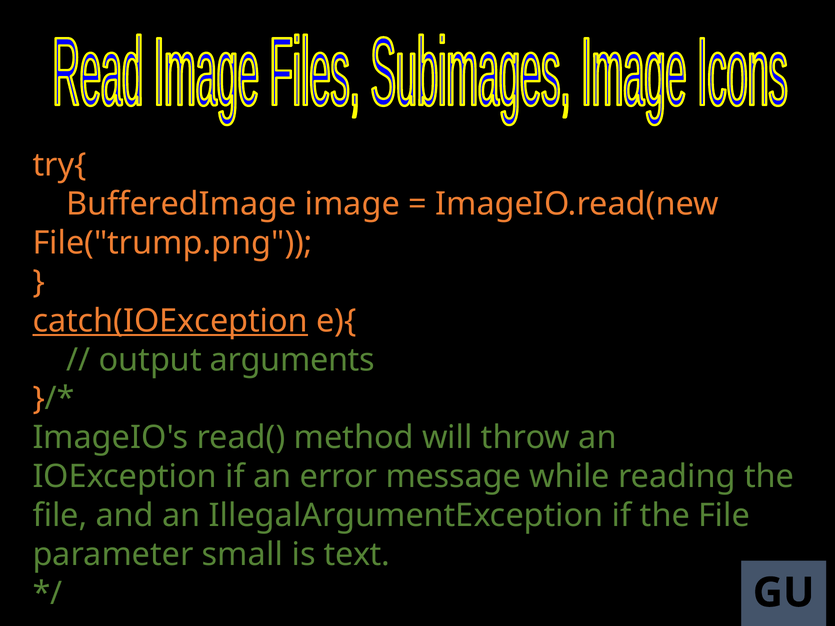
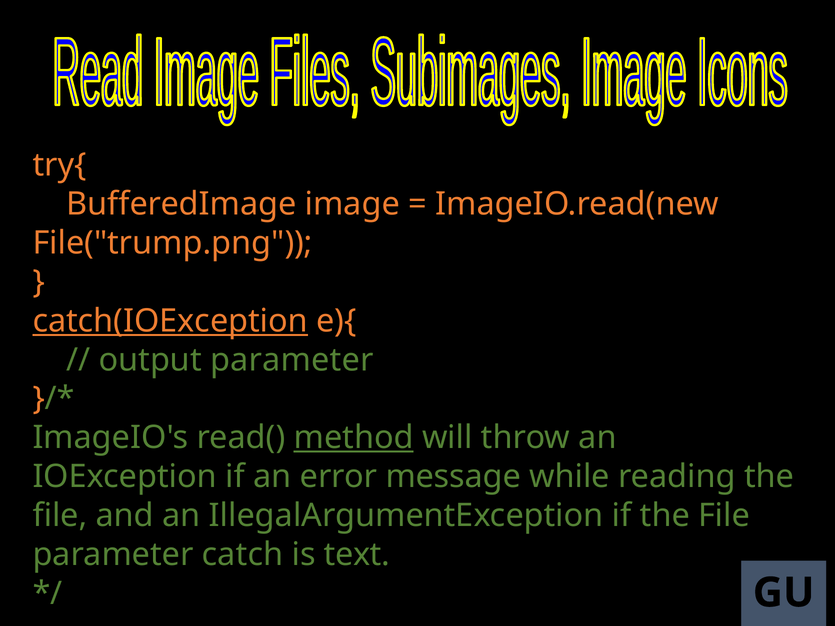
output arguments: arguments -> parameter
method underline: none -> present
small: small -> catch
